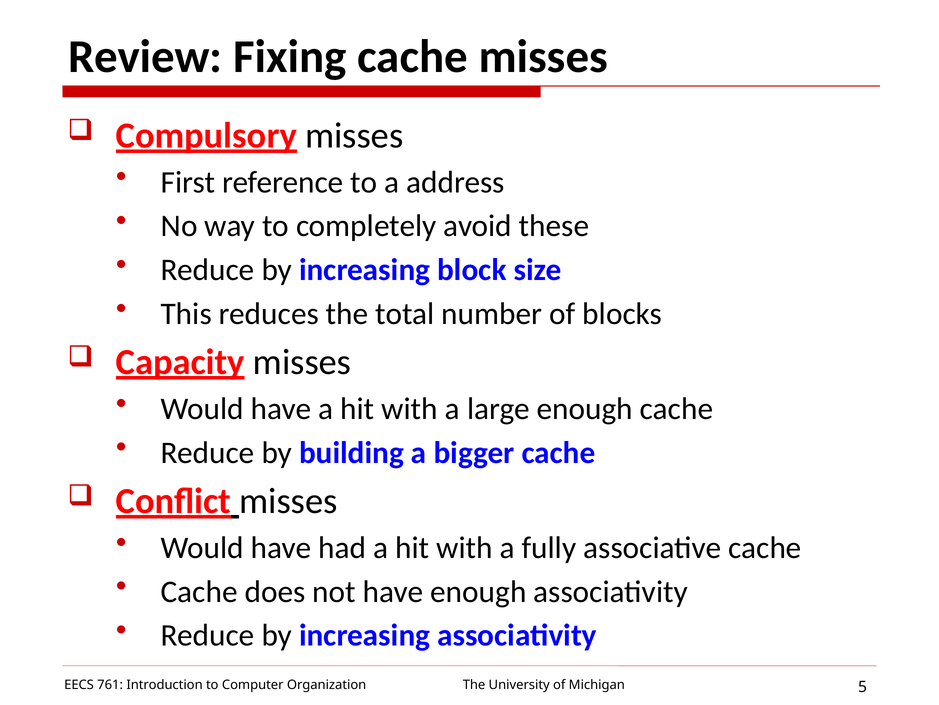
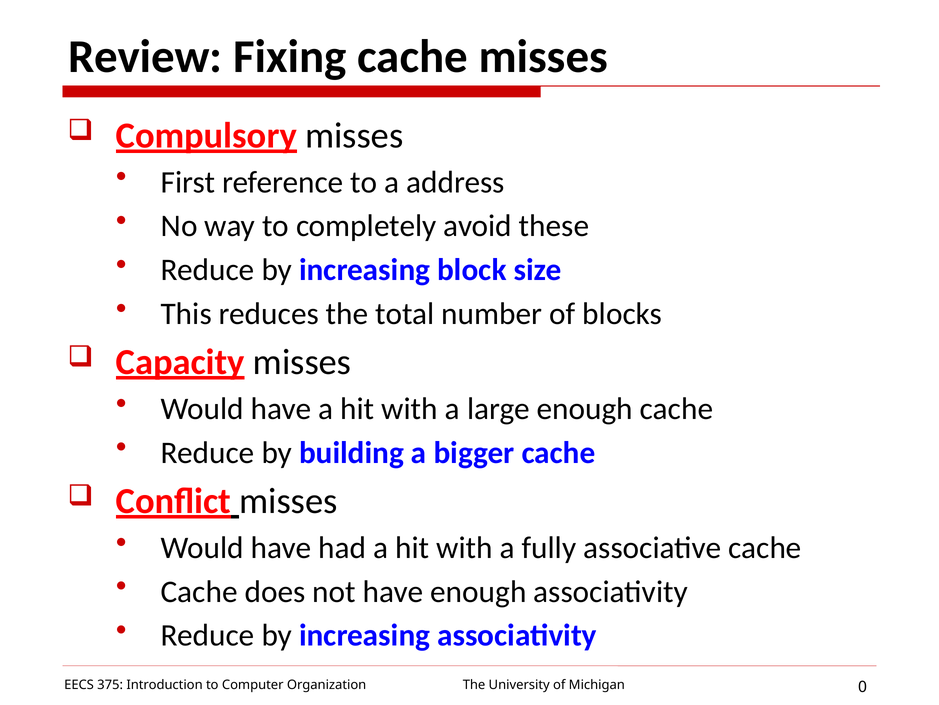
761: 761 -> 375
5: 5 -> 0
